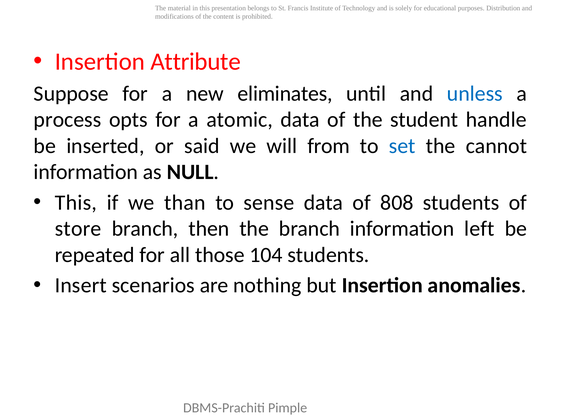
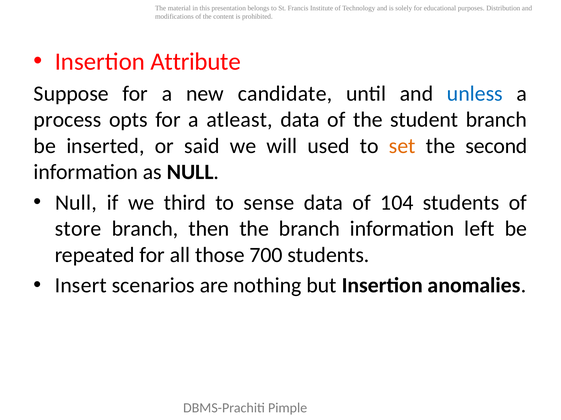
eliminates: eliminates -> candidate
atomic: atomic -> atleast
student handle: handle -> branch
from: from -> used
set colour: blue -> orange
cannot: cannot -> second
This at (76, 203): This -> Null
than: than -> third
808: 808 -> 104
104: 104 -> 700
